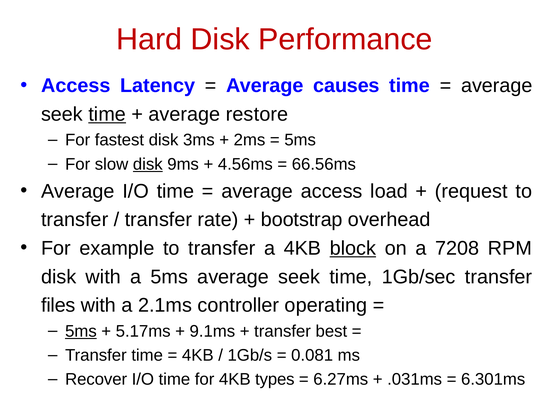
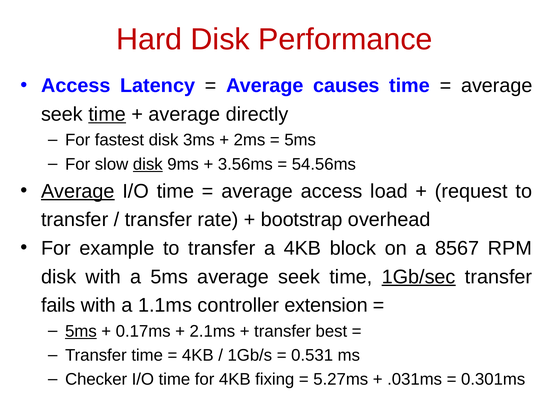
restore: restore -> directly
4.56ms: 4.56ms -> 3.56ms
66.56ms: 66.56ms -> 54.56ms
Average at (78, 191) underline: none -> present
block underline: present -> none
7208: 7208 -> 8567
1Gb/sec underline: none -> present
files: files -> fails
2.1ms: 2.1ms -> 1.1ms
operating: operating -> extension
5.17ms: 5.17ms -> 0.17ms
9.1ms: 9.1ms -> 2.1ms
0.081: 0.081 -> 0.531
Recover: Recover -> Checker
types: types -> fixing
6.27ms: 6.27ms -> 5.27ms
6.301ms: 6.301ms -> 0.301ms
